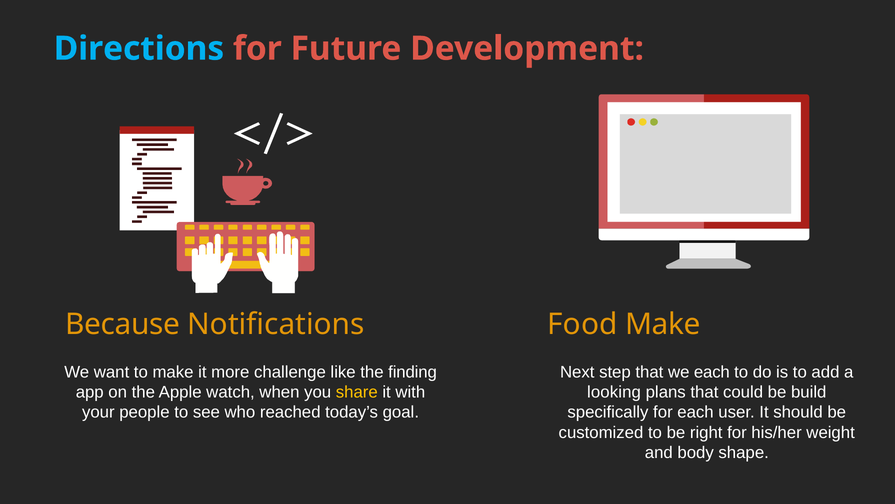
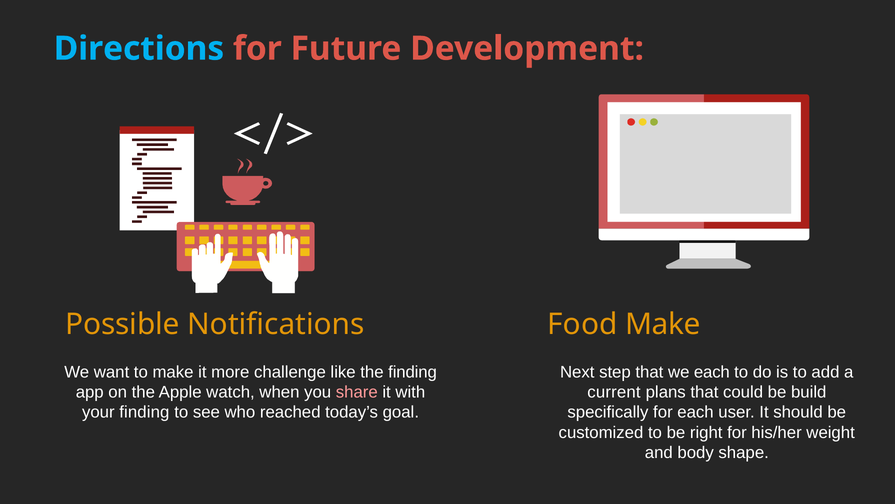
Because: Because -> Possible
share colour: yellow -> pink
looking: looking -> current
your people: people -> finding
